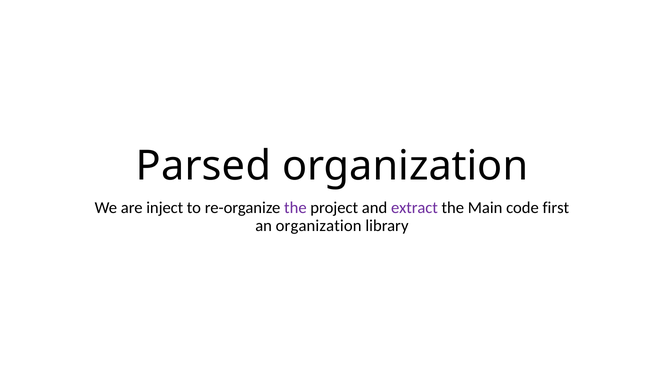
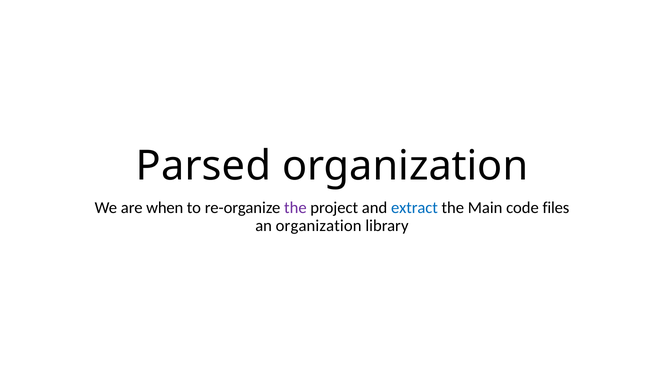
inject: inject -> when
extract colour: purple -> blue
first: first -> files
